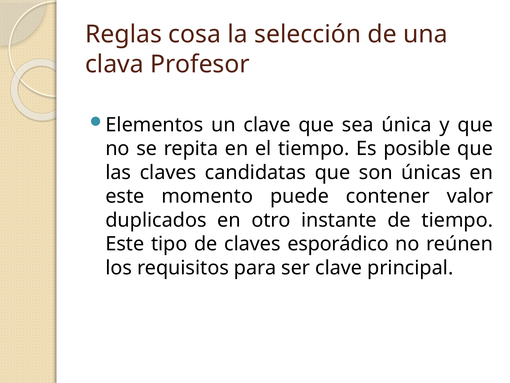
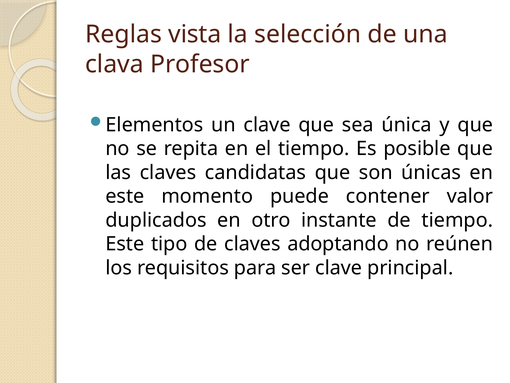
cosa: cosa -> vista
esporádico: esporádico -> adoptando
